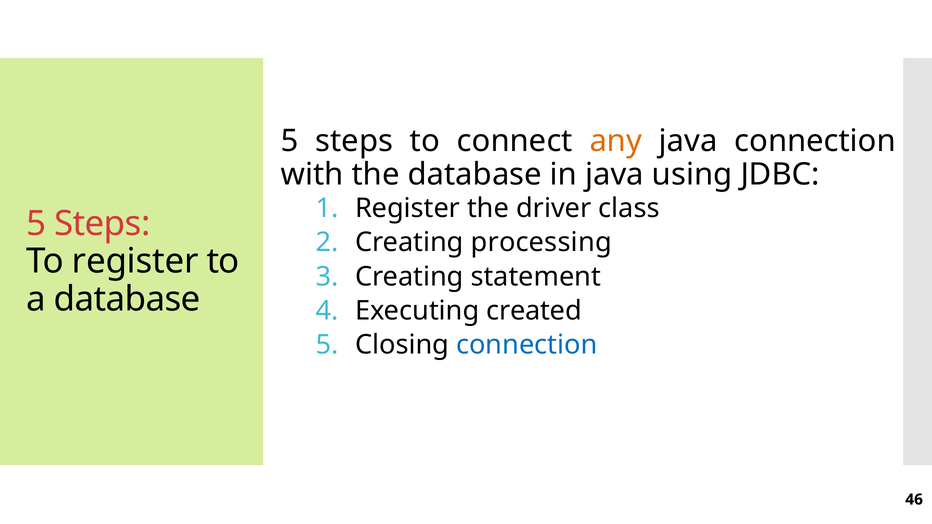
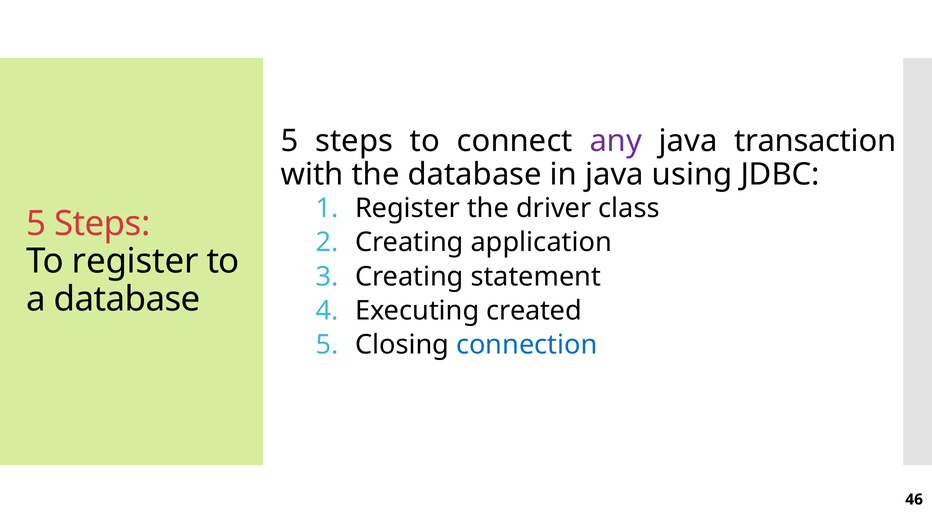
any colour: orange -> purple
java connection: connection -> transaction
processing: processing -> application
